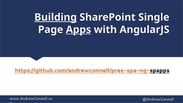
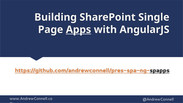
Building underline: present -> none
